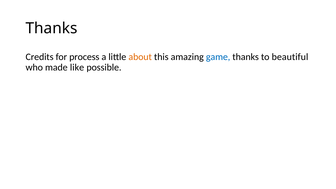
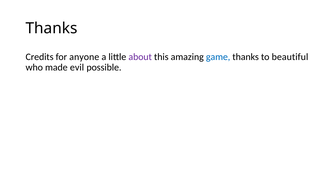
process: process -> anyone
about colour: orange -> purple
like: like -> evil
